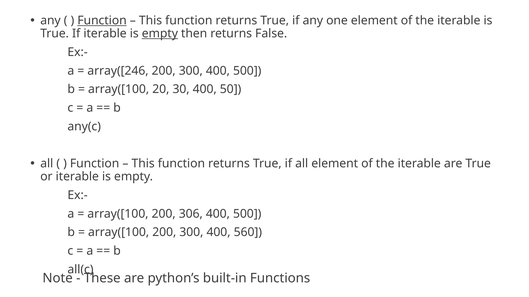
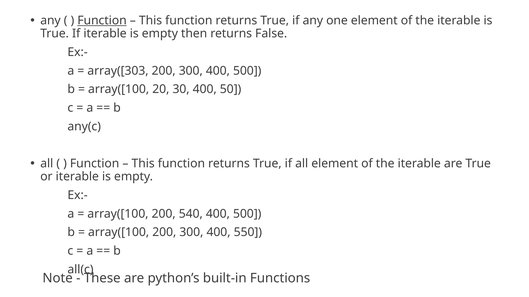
empty at (160, 34) underline: present -> none
array([246: array([246 -> array([303
306: 306 -> 540
560: 560 -> 550
